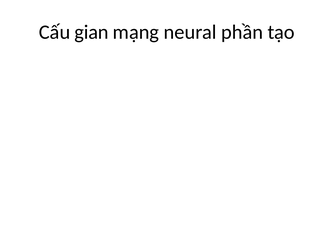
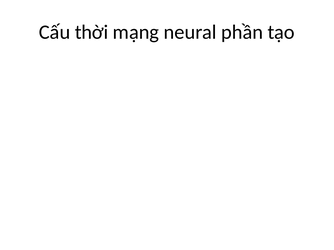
gian: gian -> thời
